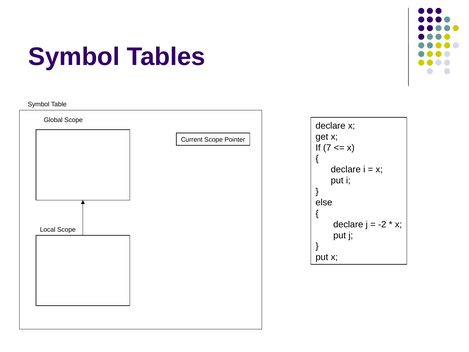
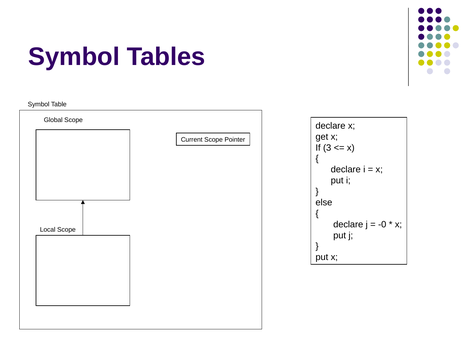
7: 7 -> 3
-2: -2 -> -0
